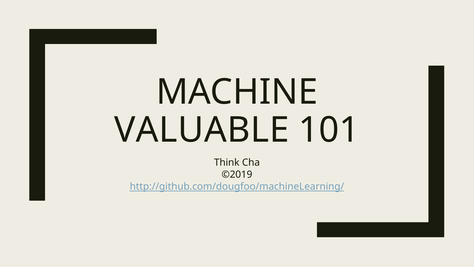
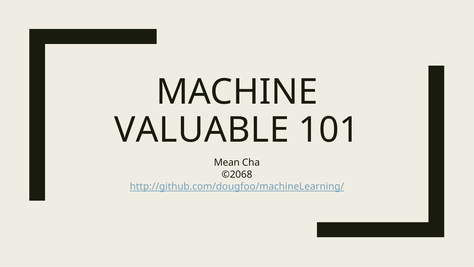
Think: Think -> Mean
©2019: ©2019 -> ©2068
